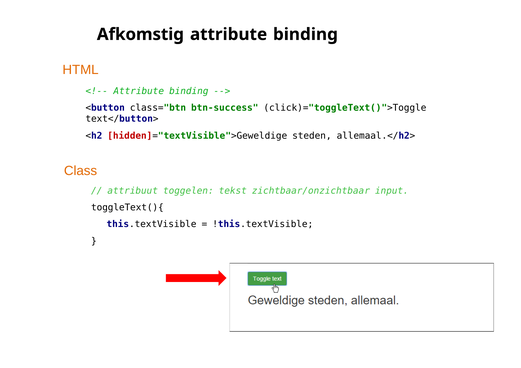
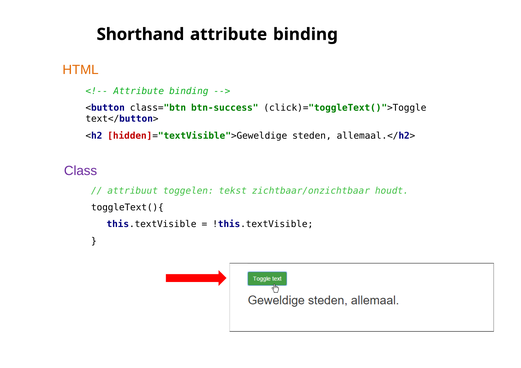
Afkomstig: Afkomstig -> Shorthand
Class colour: orange -> purple
input: input -> houdt
